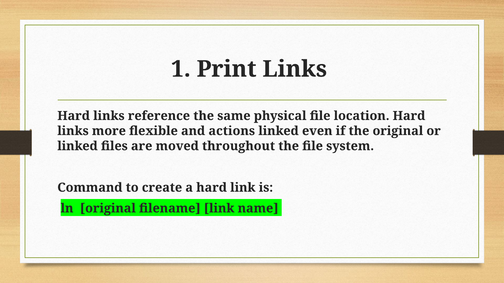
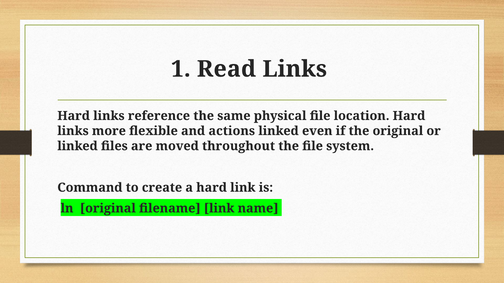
Print: Print -> Read
